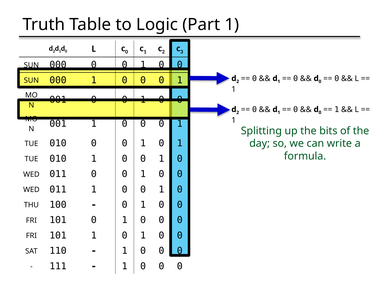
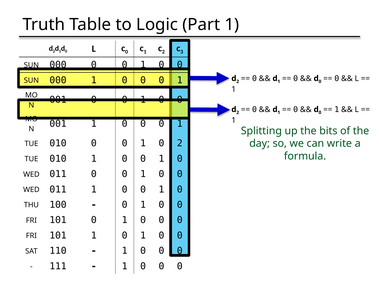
0 1 0 1: 1 -> 2
